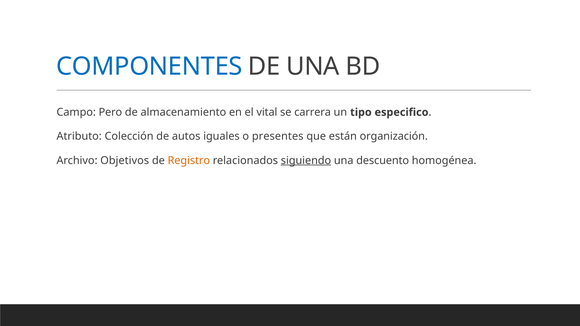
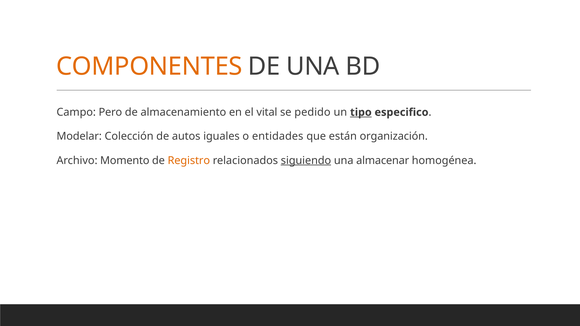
COMPONENTES colour: blue -> orange
carrera: carrera -> pedido
tipo underline: none -> present
Atributo: Atributo -> Modelar
presentes: presentes -> entidades
Objetivos: Objetivos -> Momento
descuento: descuento -> almacenar
